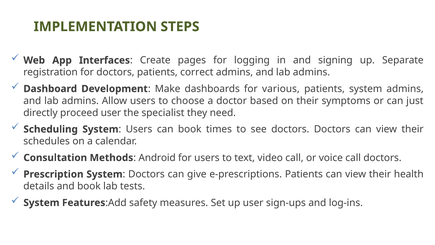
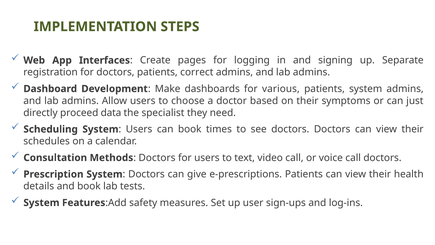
proceed user: user -> data
Android at (157, 158): Android -> Doctors
